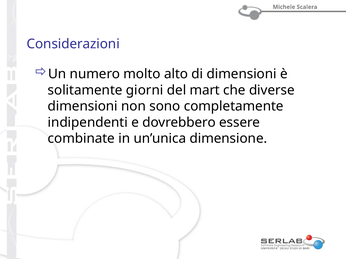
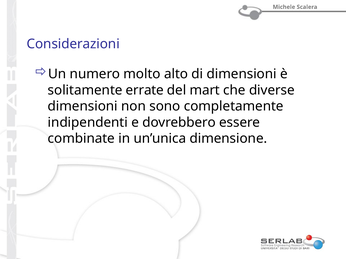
giorni: giorni -> errate
